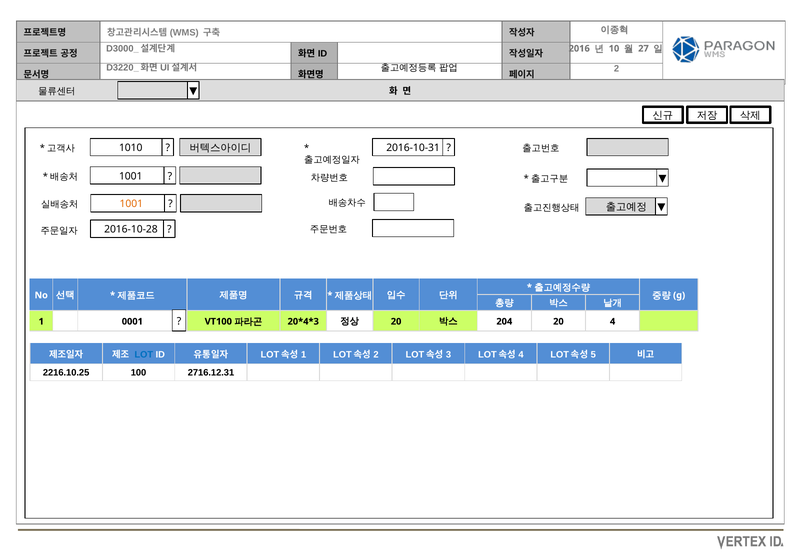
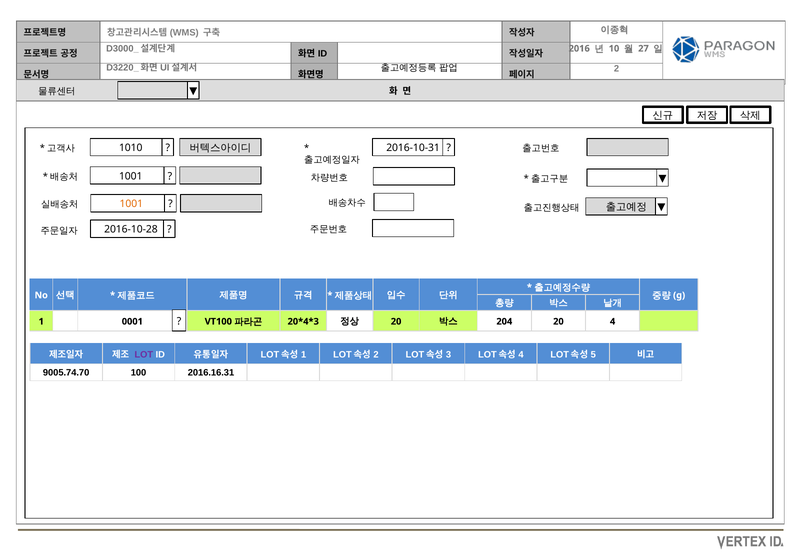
LOT colour: blue -> purple
2216.10.25: 2216.10.25 -> 9005.74.70
2716.12.31: 2716.12.31 -> 2016.16.31
